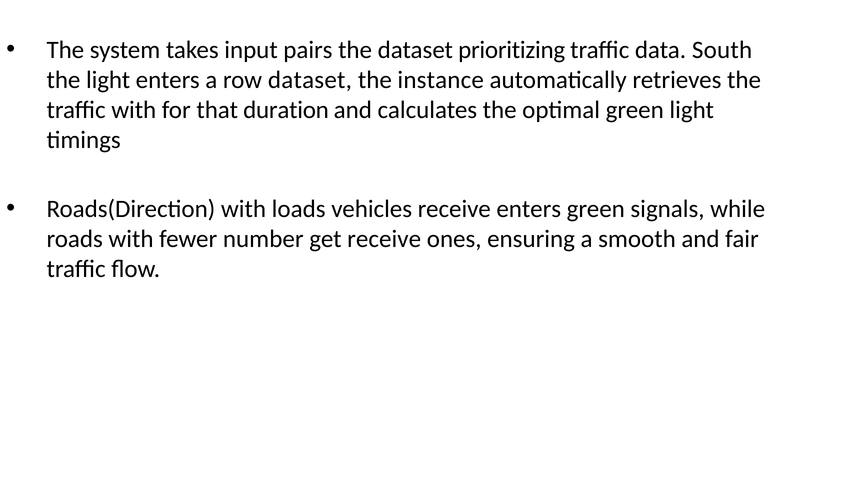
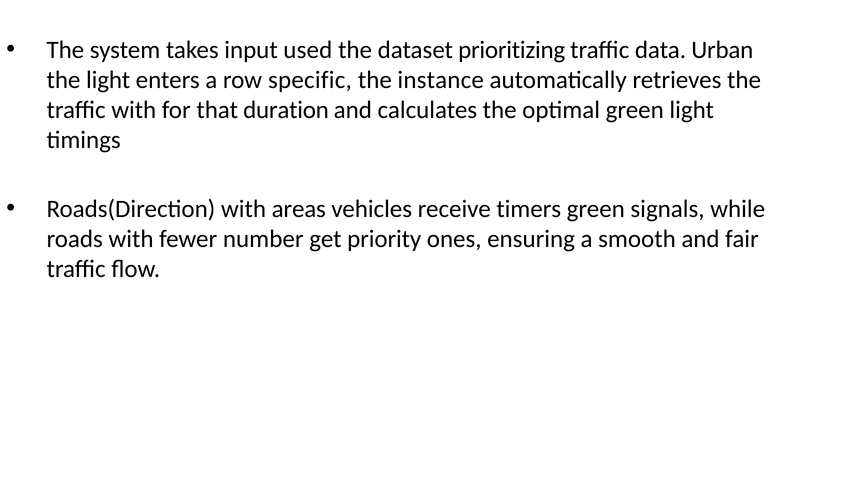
pairs: pairs -> used
South: South -> Urban
row dataset: dataset -> specific
loads: loads -> areas
receive enters: enters -> timers
get receive: receive -> priority
